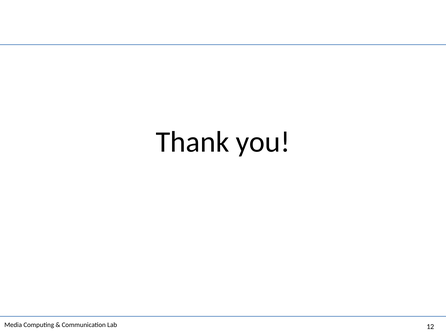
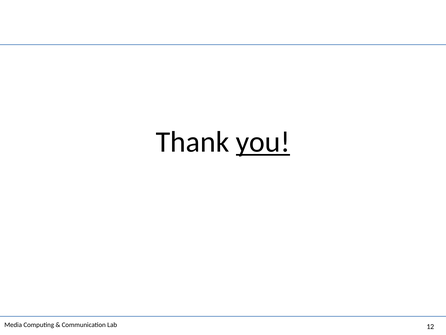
you underline: none -> present
